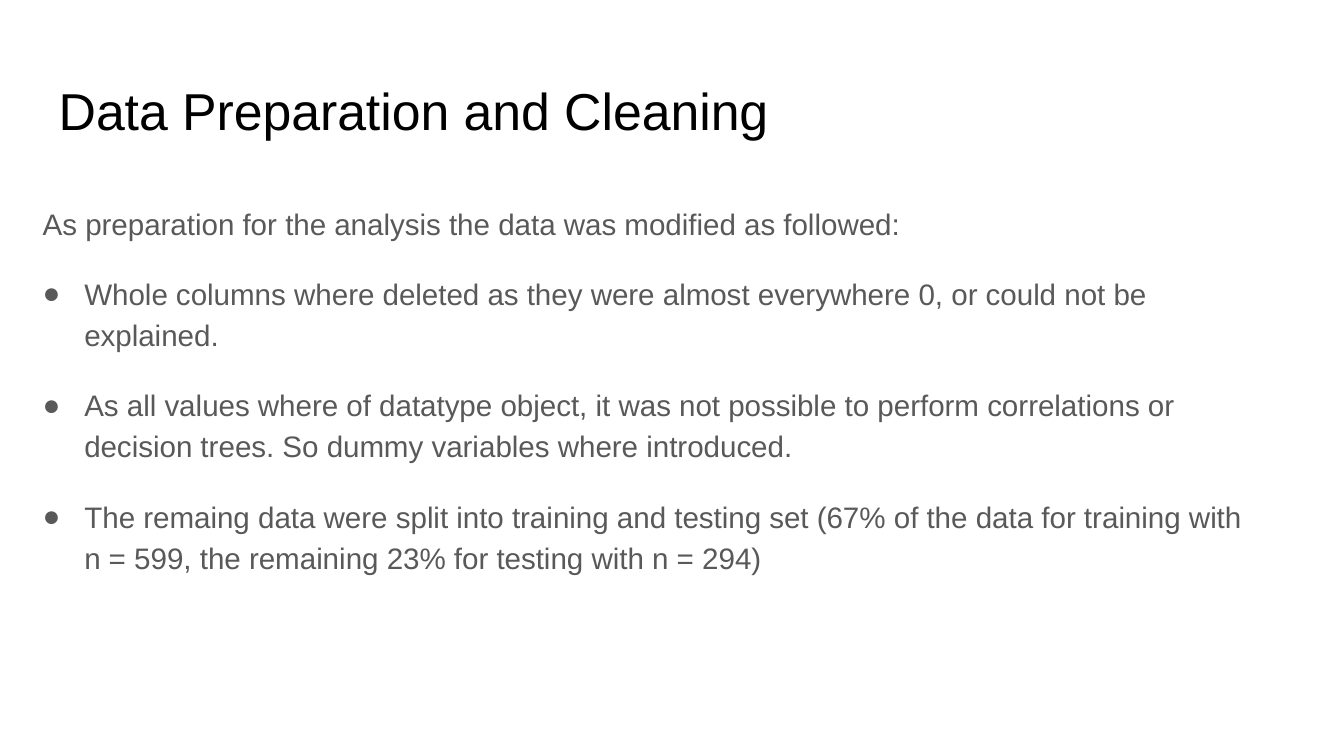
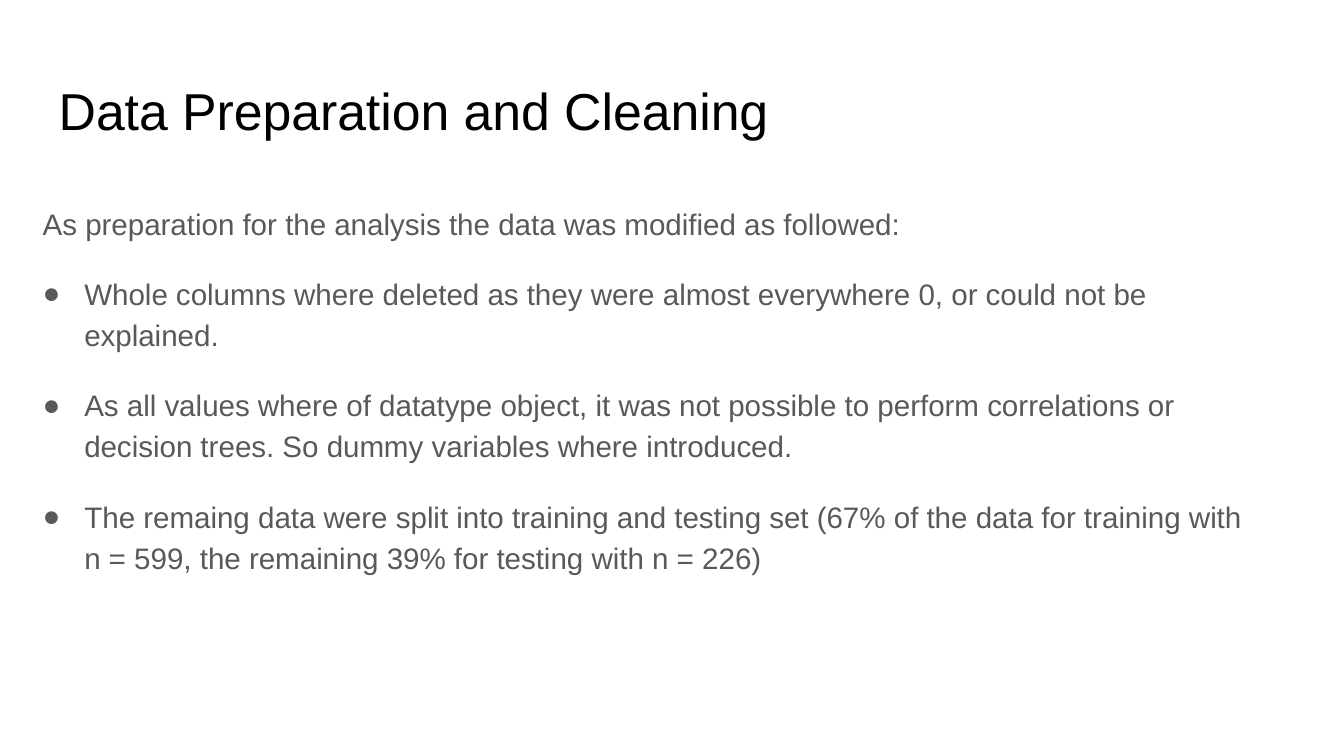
23%: 23% -> 39%
294: 294 -> 226
